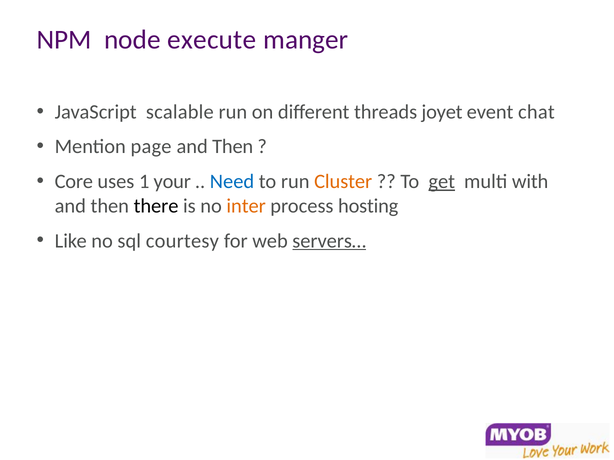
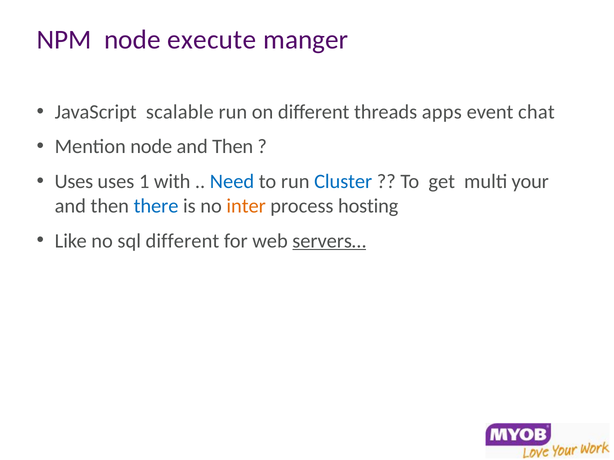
joyet: joyet -> apps
Mention page: page -> node
Core at (74, 182): Core -> Uses
your: your -> with
Cluster colour: orange -> blue
get underline: present -> none
with: with -> your
there colour: black -> blue
sql courtesy: courtesy -> different
